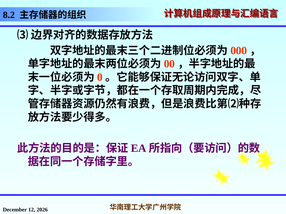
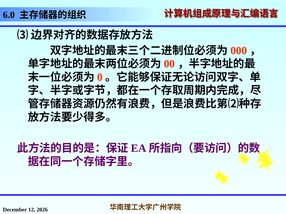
8.2: 8.2 -> 6.0
